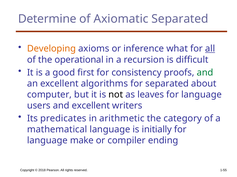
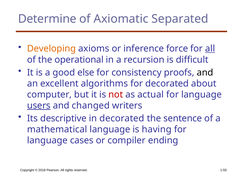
what: what -> force
first: first -> else
and at (205, 73) colour: green -> black
for separated: separated -> decorated
not colour: black -> red
leaves: leaves -> actual
users underline: none -> present
and excellent: excellent -> changed
predicates: predicates -> descriptive
in arithmetic: arithmetic -> decorated
category: category -> sentence
initially: initially -> having
make: make -> cases
